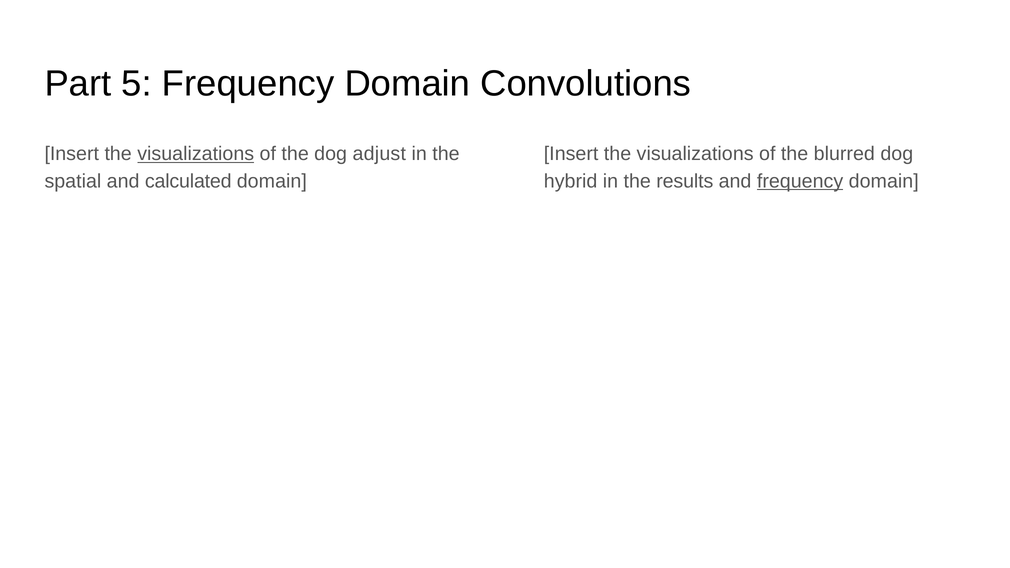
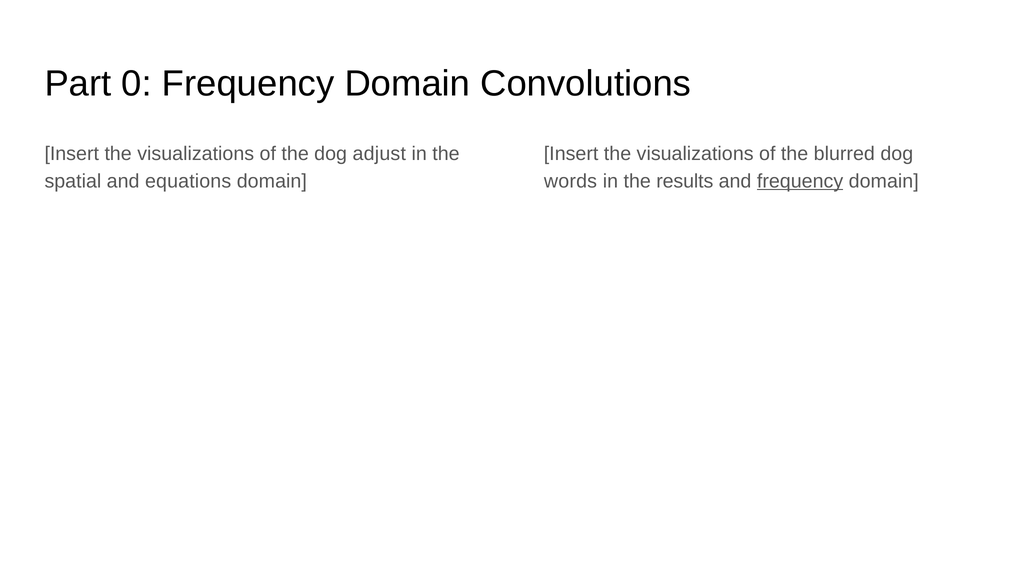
5: 5 -> 0
visualizations at (196, 154) underline: present -> none
calculated: calculated -> equations
hybrid: hybrid -> words
